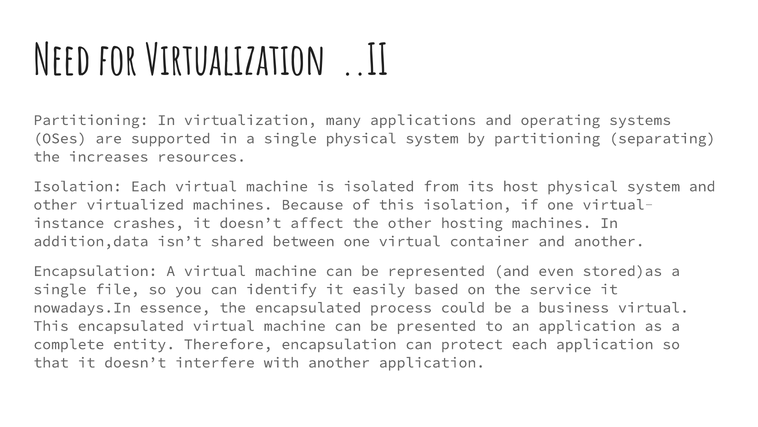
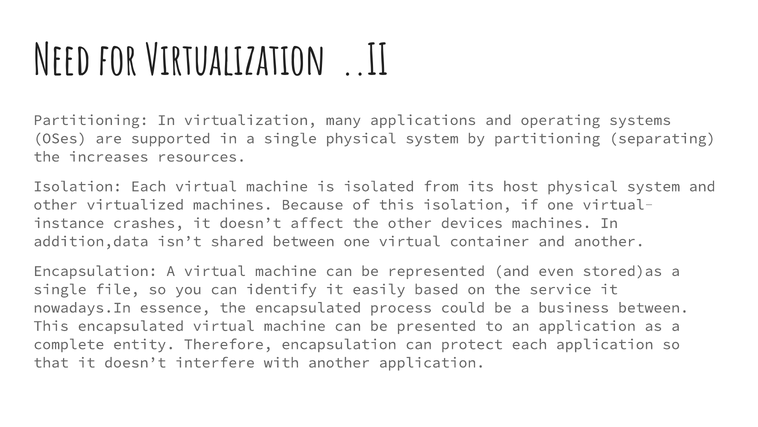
hosting: hosting -> devices
business virtual: virtual -> between
